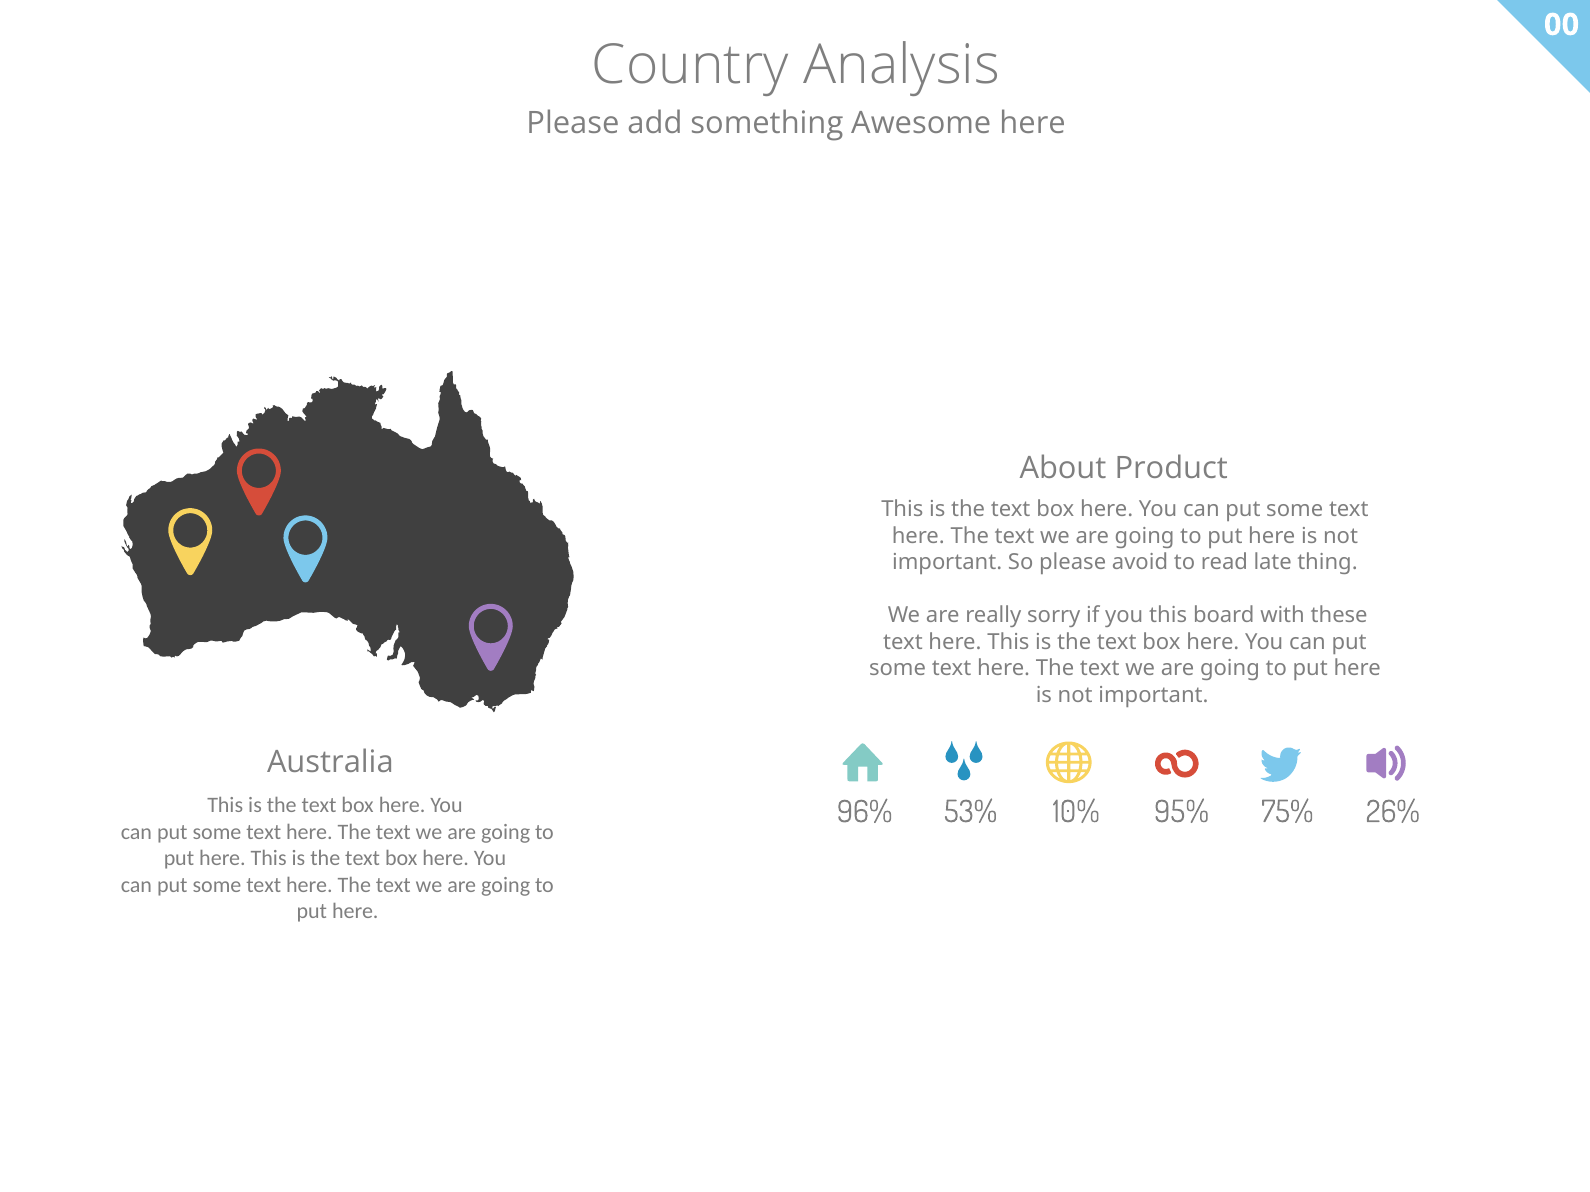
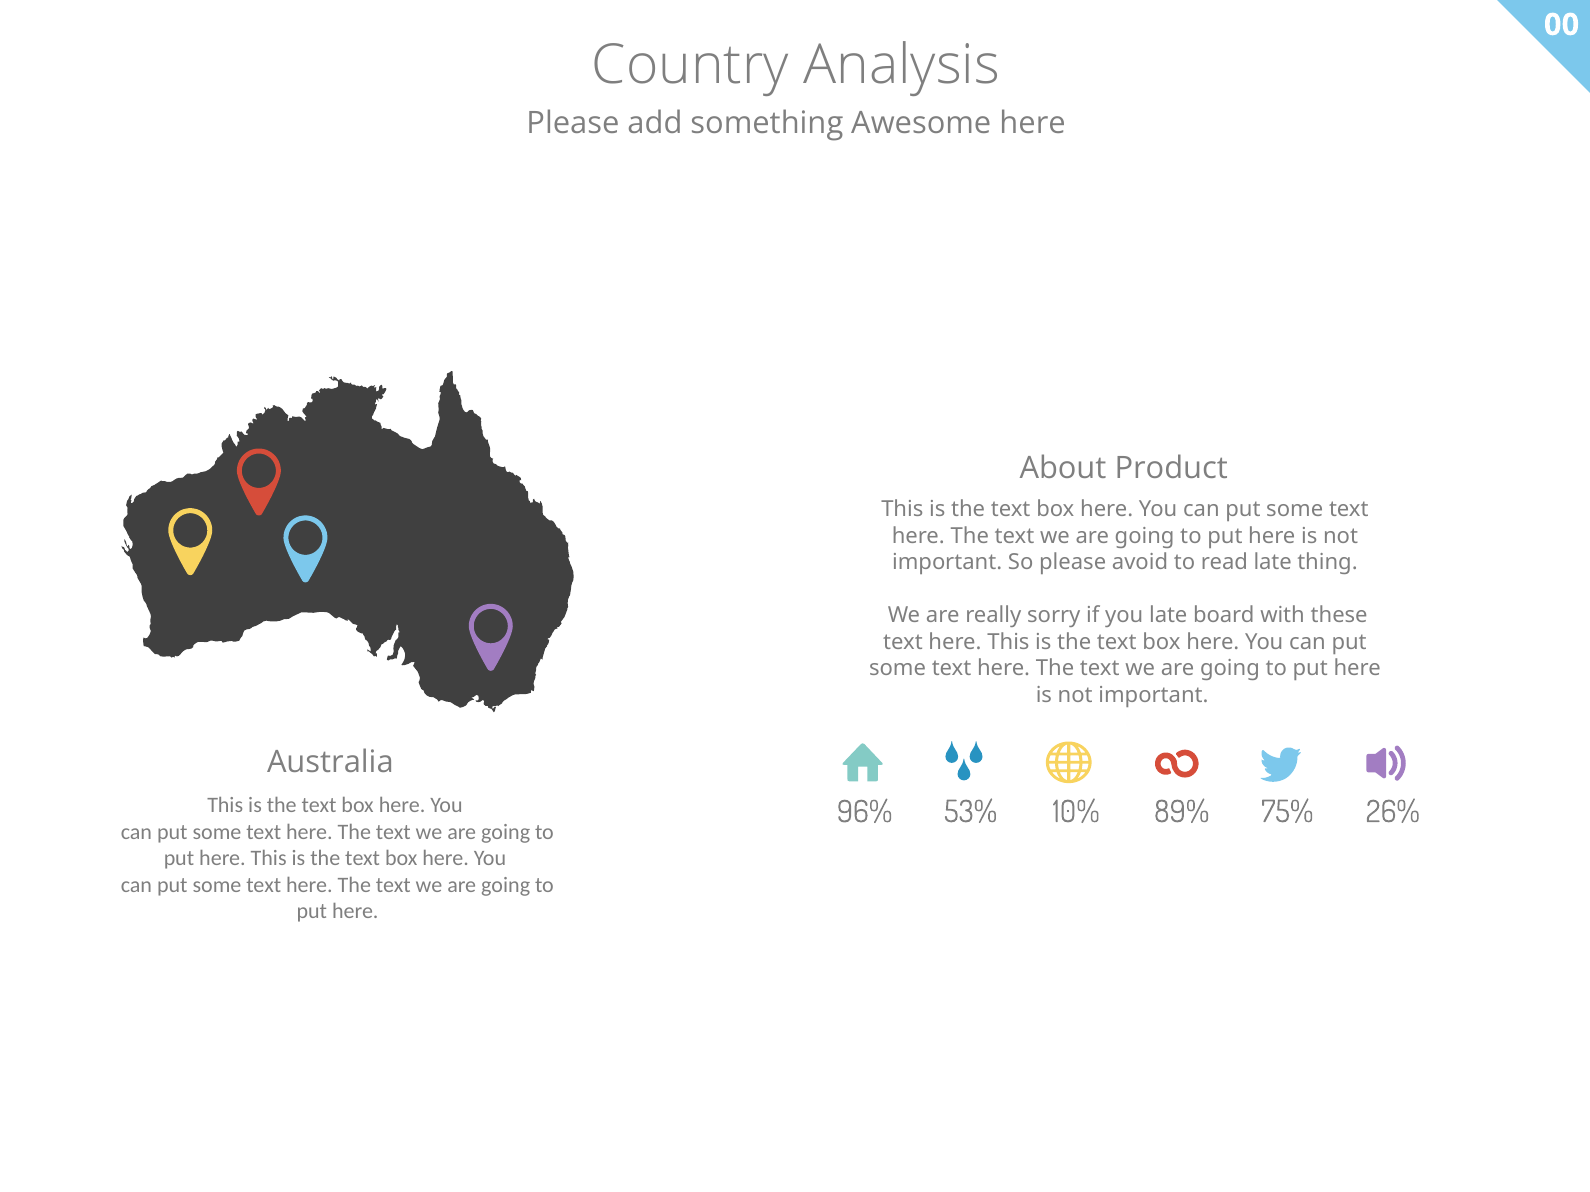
you this: this -> late
95%: 95% -> 89%
